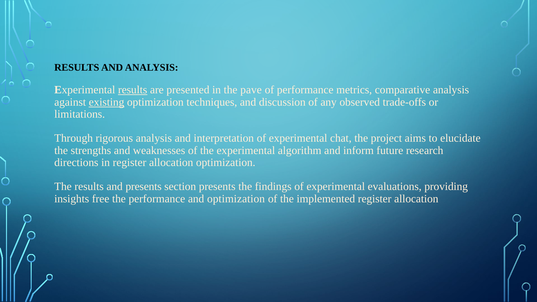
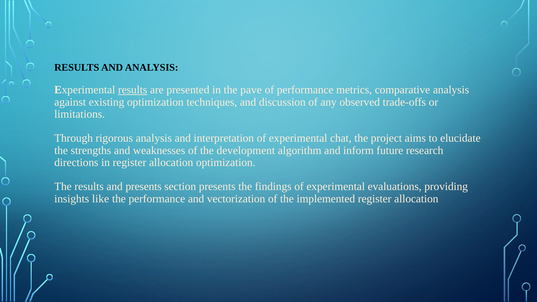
existing underline: present -> none
the experimental: experimental -> development
free: free -> like
and optimization: optimization -> vectorization
